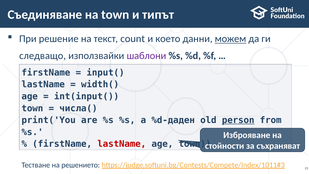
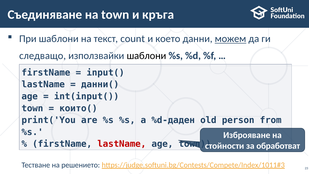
типът: типът -> кръга
При решение: решение -> шаблони
шаблони at (146, 56) colour: purple -> black
width(: width( -> данни(
числа(: числа( -> които(
person underline: present -> none
съхраняват: съхраняват -> обработват
